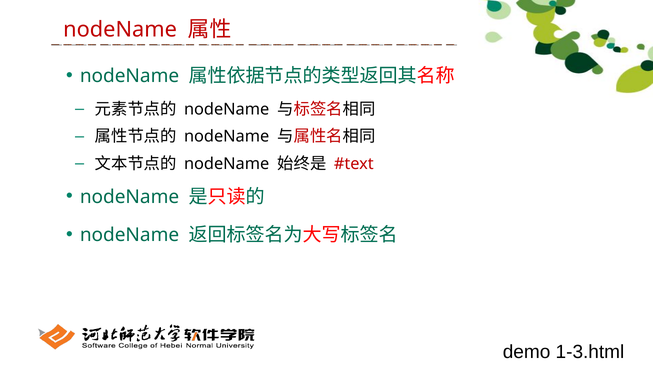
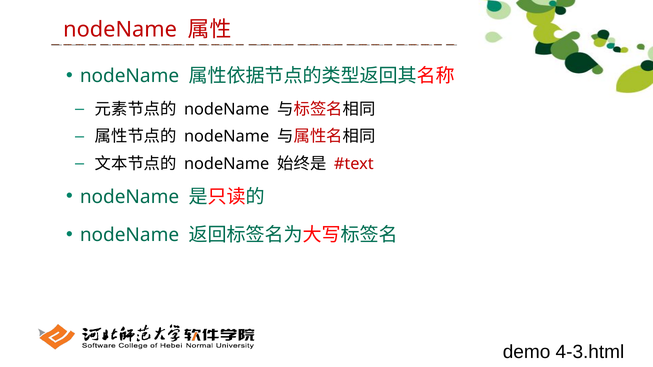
1-3.html: 1-3.html -> 4-3.html
